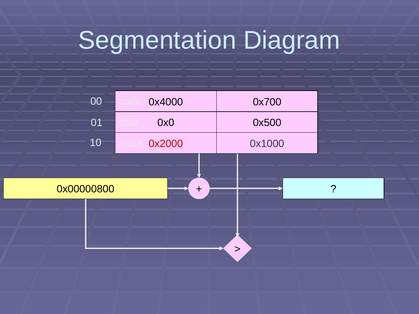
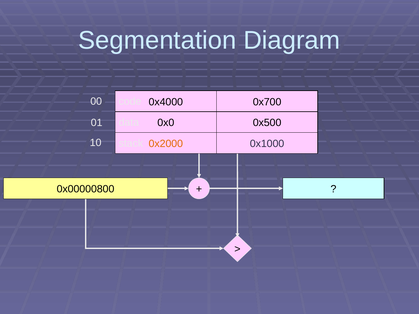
0x2000 colour: red -> orange
